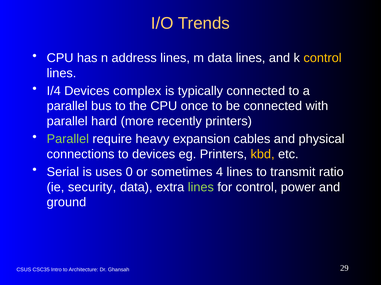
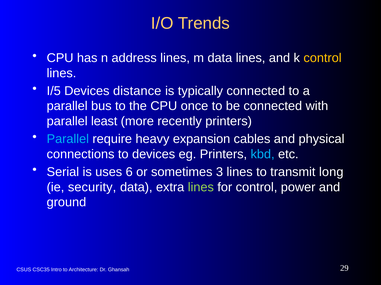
I/4: I/4 -> I/5
complex: complex -> distance
hard: hard -> least
Parallel at (68, 139) colour: light green -> light blue
kbd colour: yellow -> light blue
0: 0 -> 6
4: 4 -> 3
ratio: ratio -> long
